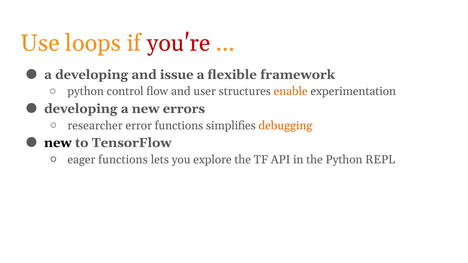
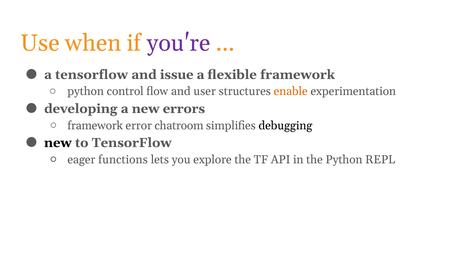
loops: loops -> when
you're colour: red -> purple
a developing: developing -> tensorflow
researcher at (95, 126): researcher -> framework
error functions: functions -> chatroom
debugging colour: orange -> black
